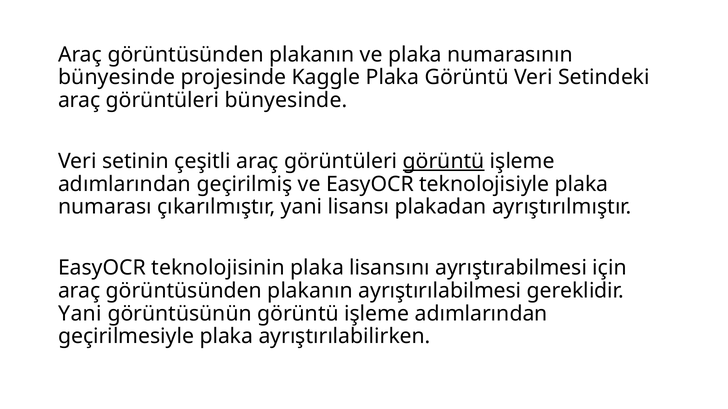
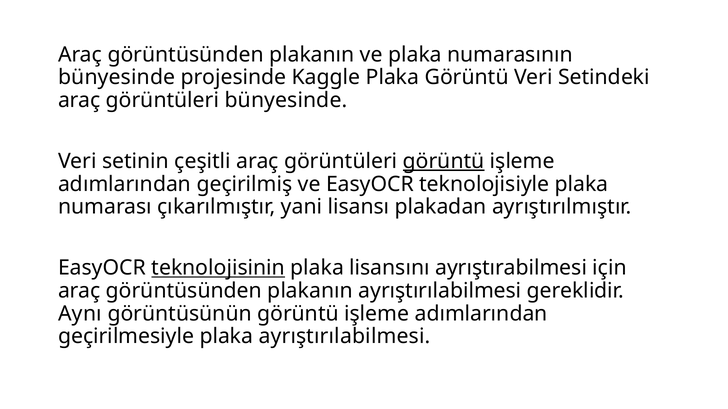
teknolojisinin underline: none -> present
Yani at (80, 314): Yani -> Aynı
plaka ayrıştırılabilirken: ayrıştırılabilirken -> ayrıştırılabilmesi
